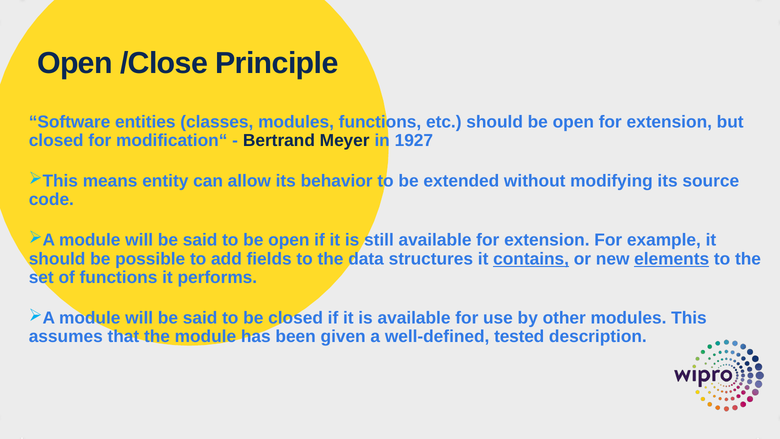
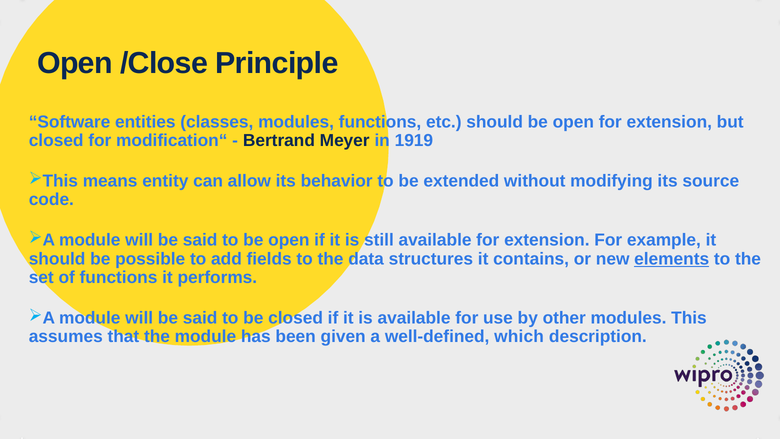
1927: 1927 -> 1919
contains underline: present -> none
tested: tested -> which
